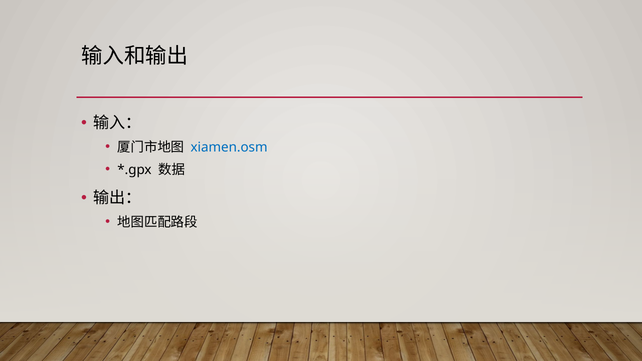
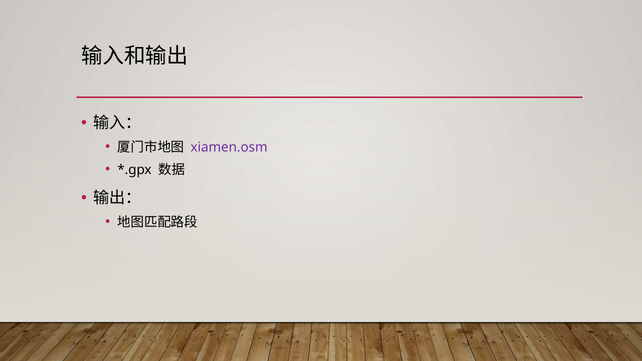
xiamen.osm colour: blue -> purple
